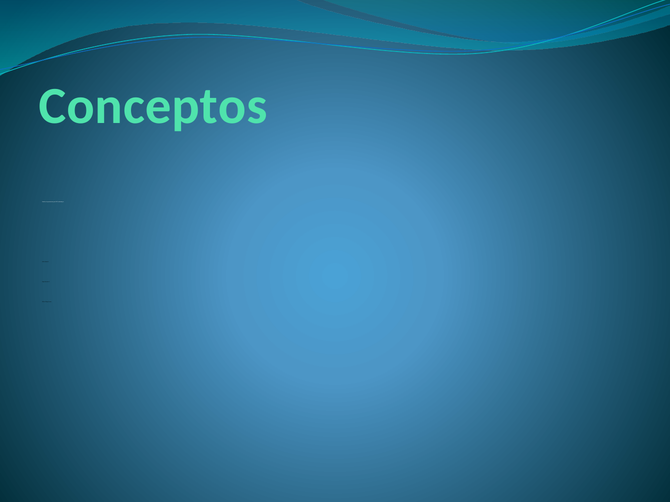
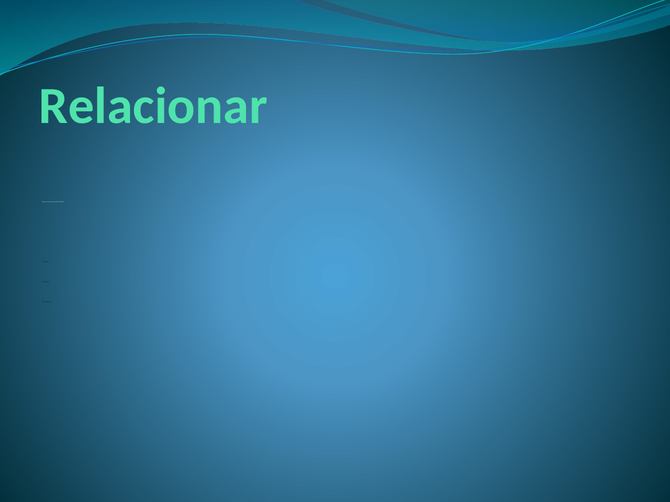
Conceptos: Conceptos -> Relacionar
